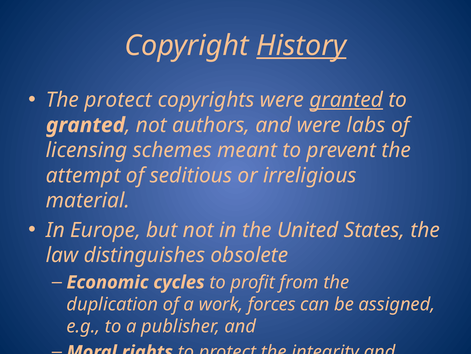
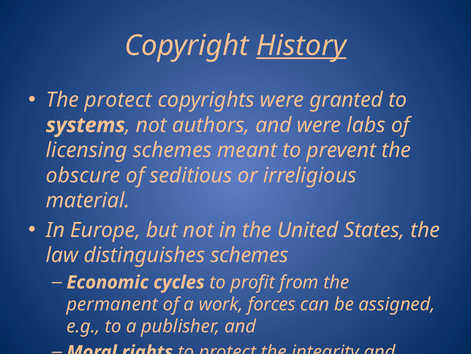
granted at (346, 100) underline: present -> none
granted at (86, 125): granted -> systems
attempt: attempt -> obscure
distinguishes obsolete: obsolete -> schemes
duplication: duplication -> permanent
